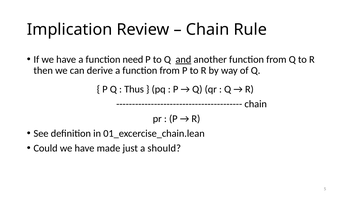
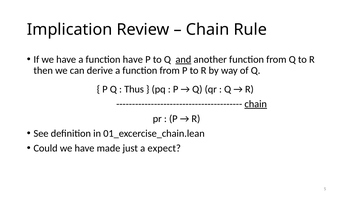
function need: need -> have
chain at (256, 104) underline: none -> present
should: should -> expect
